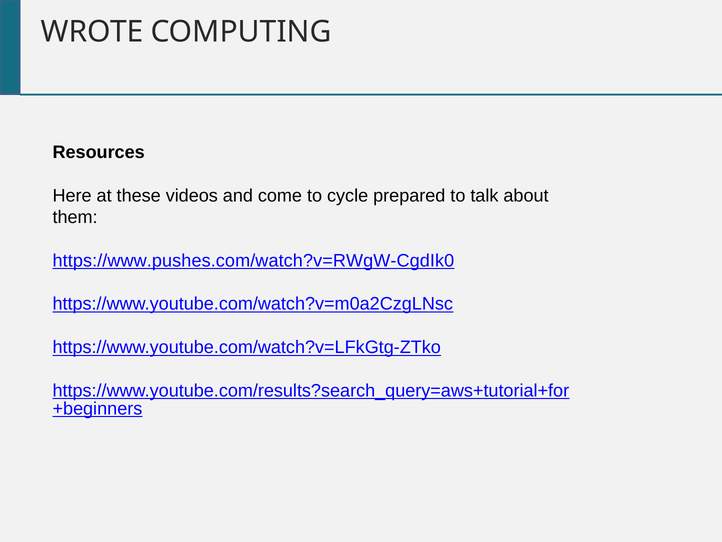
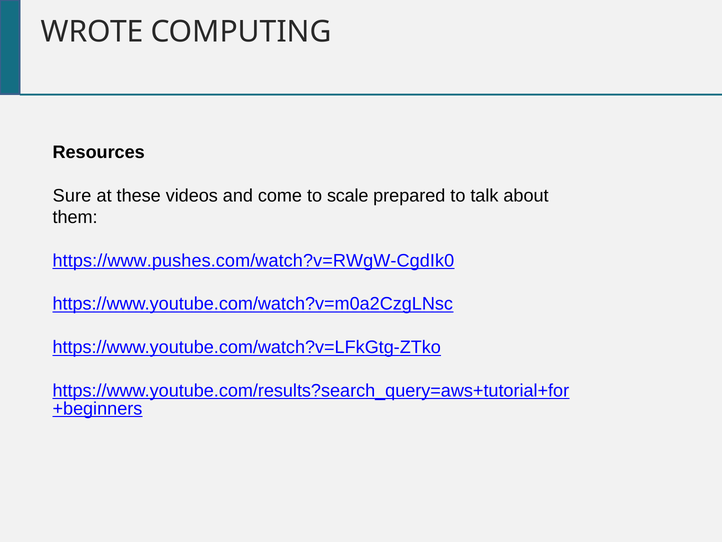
Here: Here -> Sure
cycle: cycle -> scale
